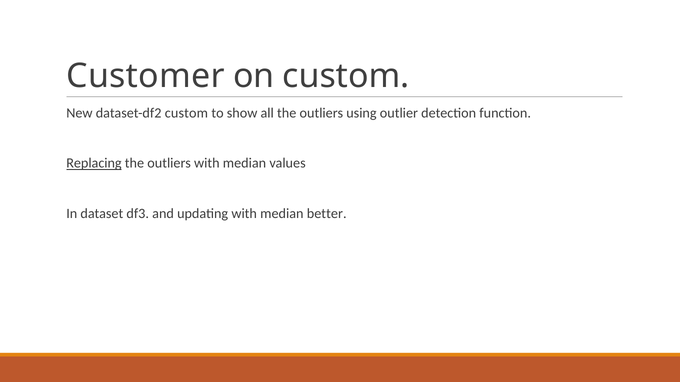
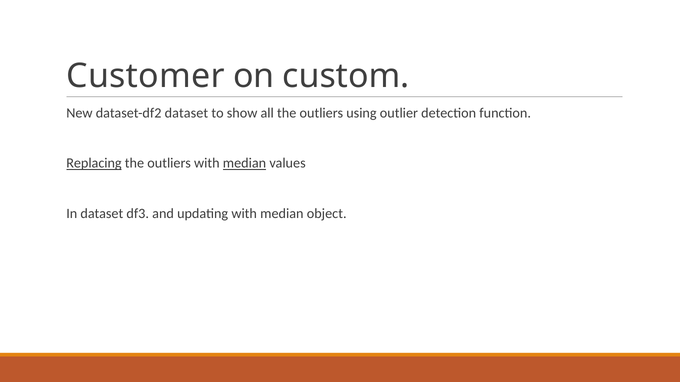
dataset-df2 custom: custom -> dataset
median at (245, 163) underline: none -> present
better: better -> object
